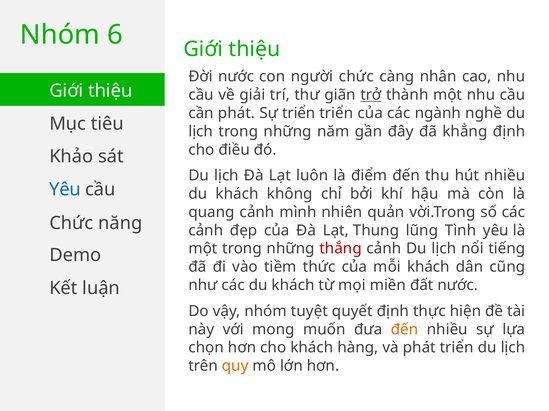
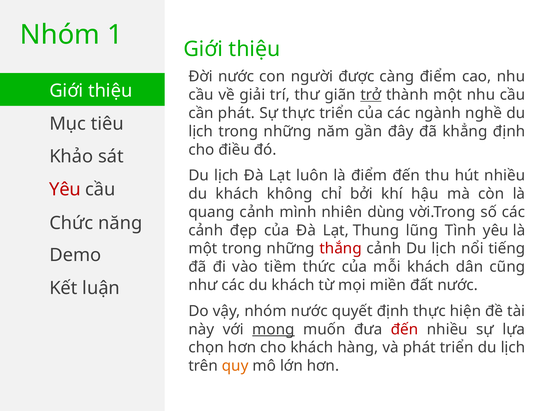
6: 6 -> 1
người chức: chức -> được
càng nhân: nhân -> điểm
Sự triển: triển -> thực
Yêu at (65, 190) colour: blue -> red
quản: quản -> dùng
nhóm tuyệt: tuyệt -> nước
mong underline: none -> present
đến at (405, 330) colour: orange -> red
